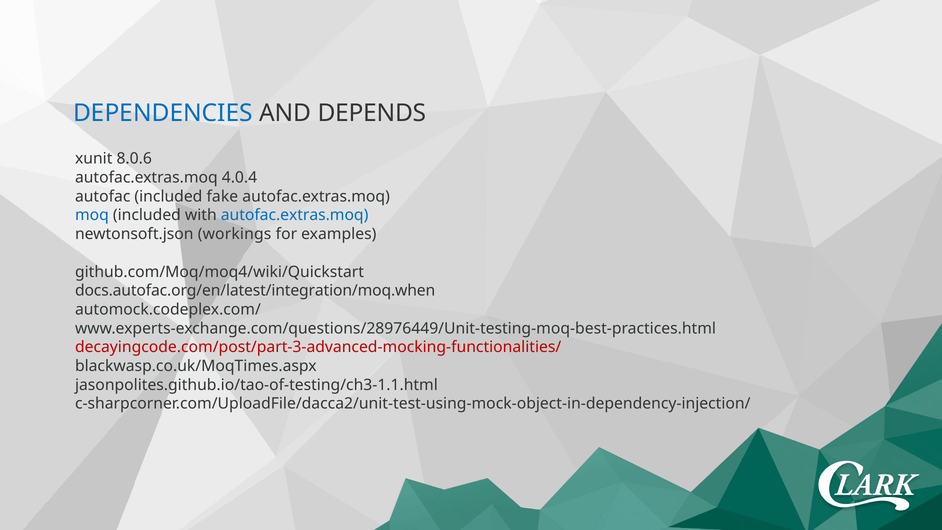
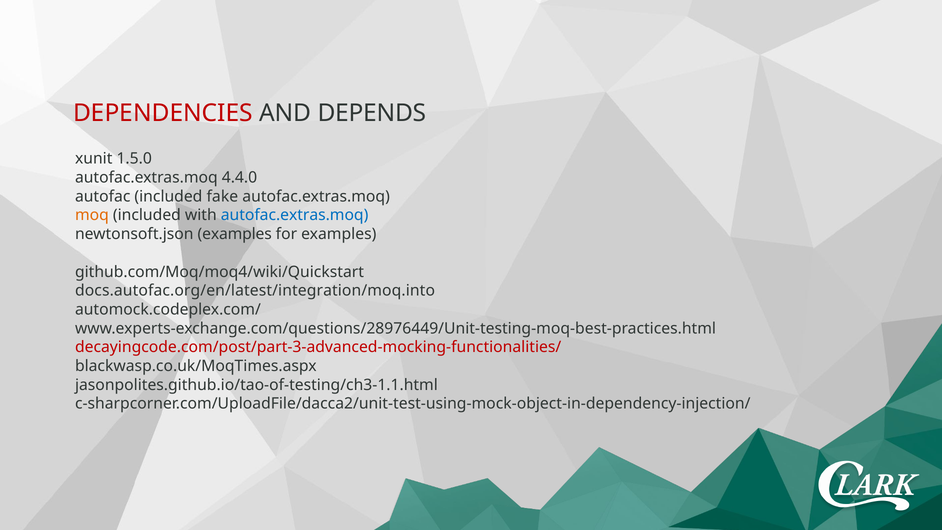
DEPENDENCIES colour: blue -> red
8.0.6: 8.0.6 -> 1.5.0
4.0.4: 4.0.4 -> 4.4.0
moq colour: blue -> orange
newtonsoft.json workings: workings -> examples
docs.autofac.org/en/latest/integration/moq.when: docs.autofac.org/en/latest/integration/moq.when -> docs.autofac.org/en/latest/integration/moq.into
